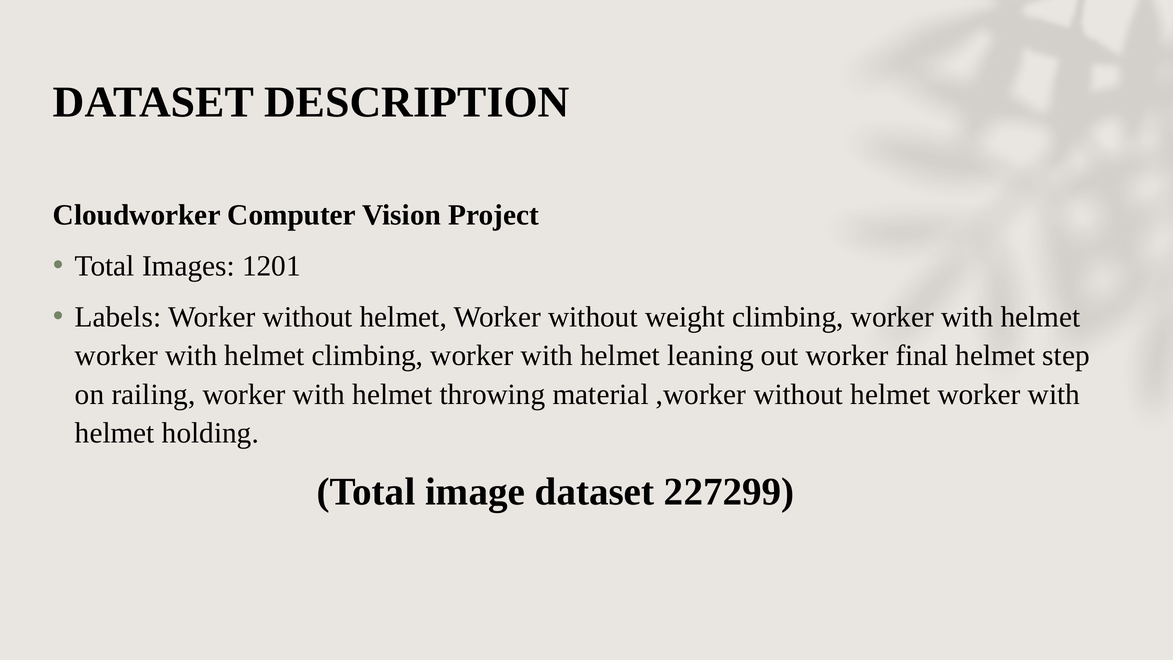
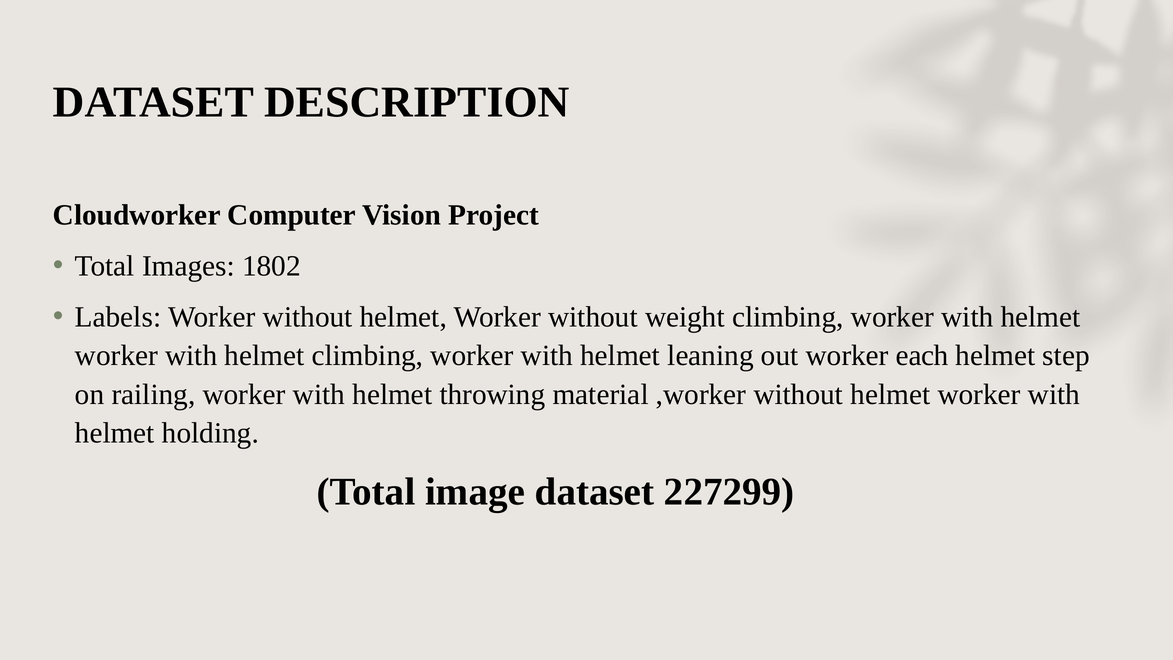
1201: 1201 -> 1802
final: final -> each
